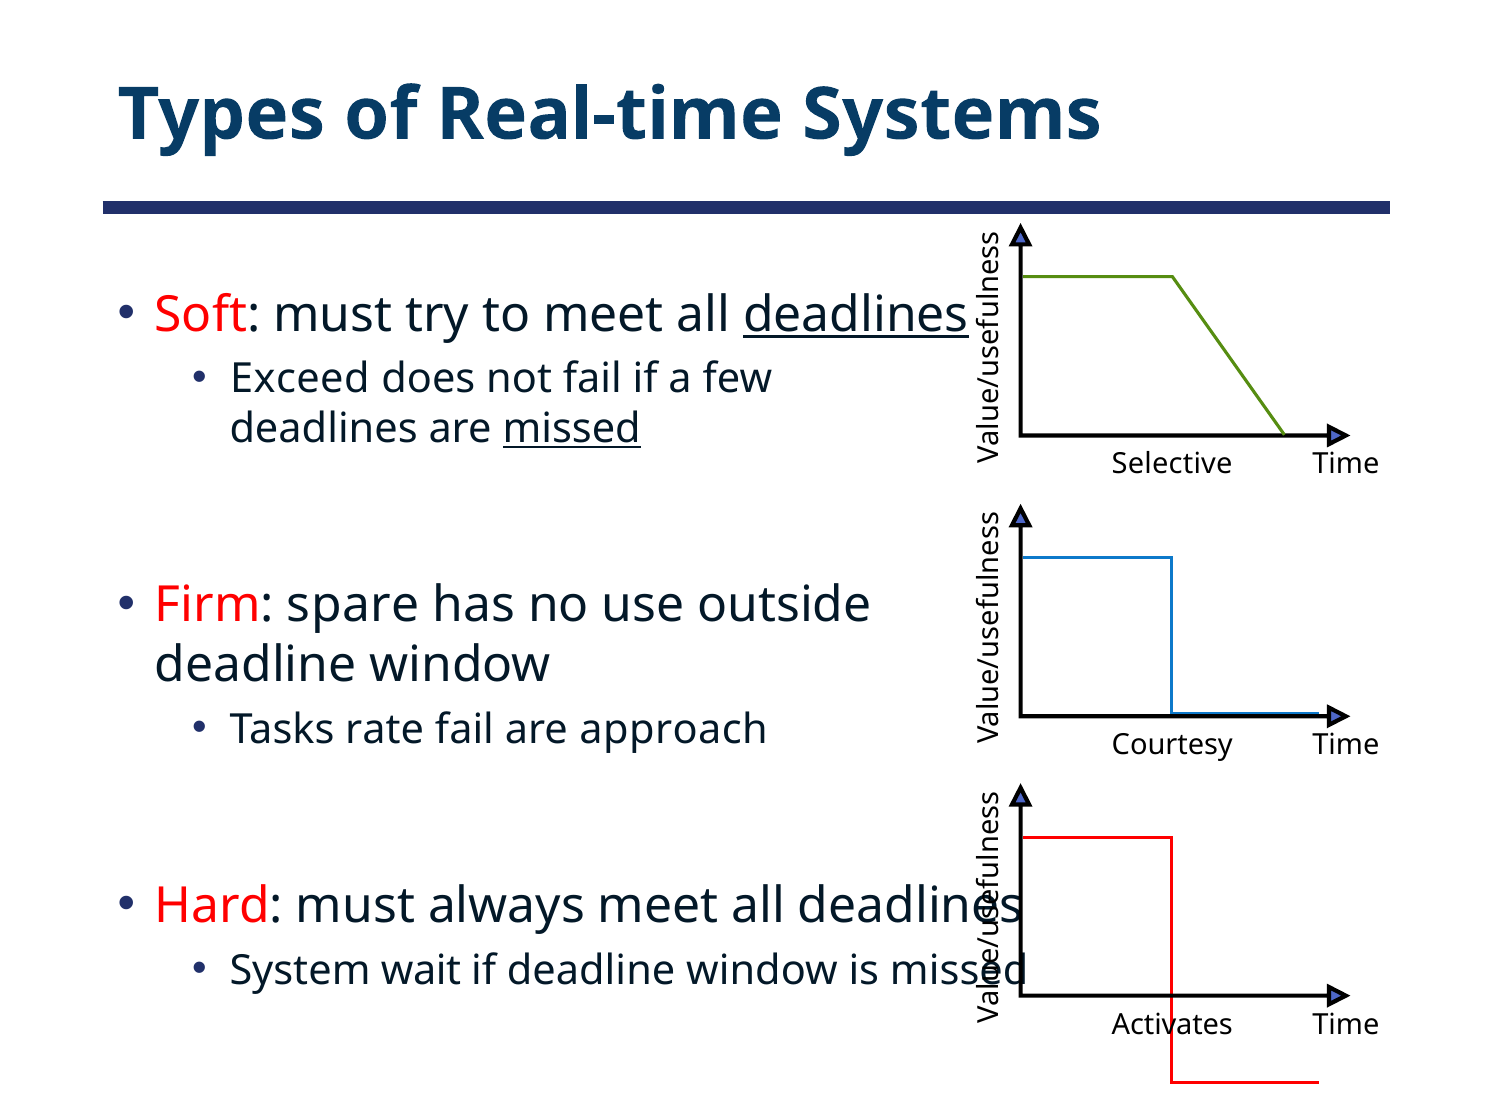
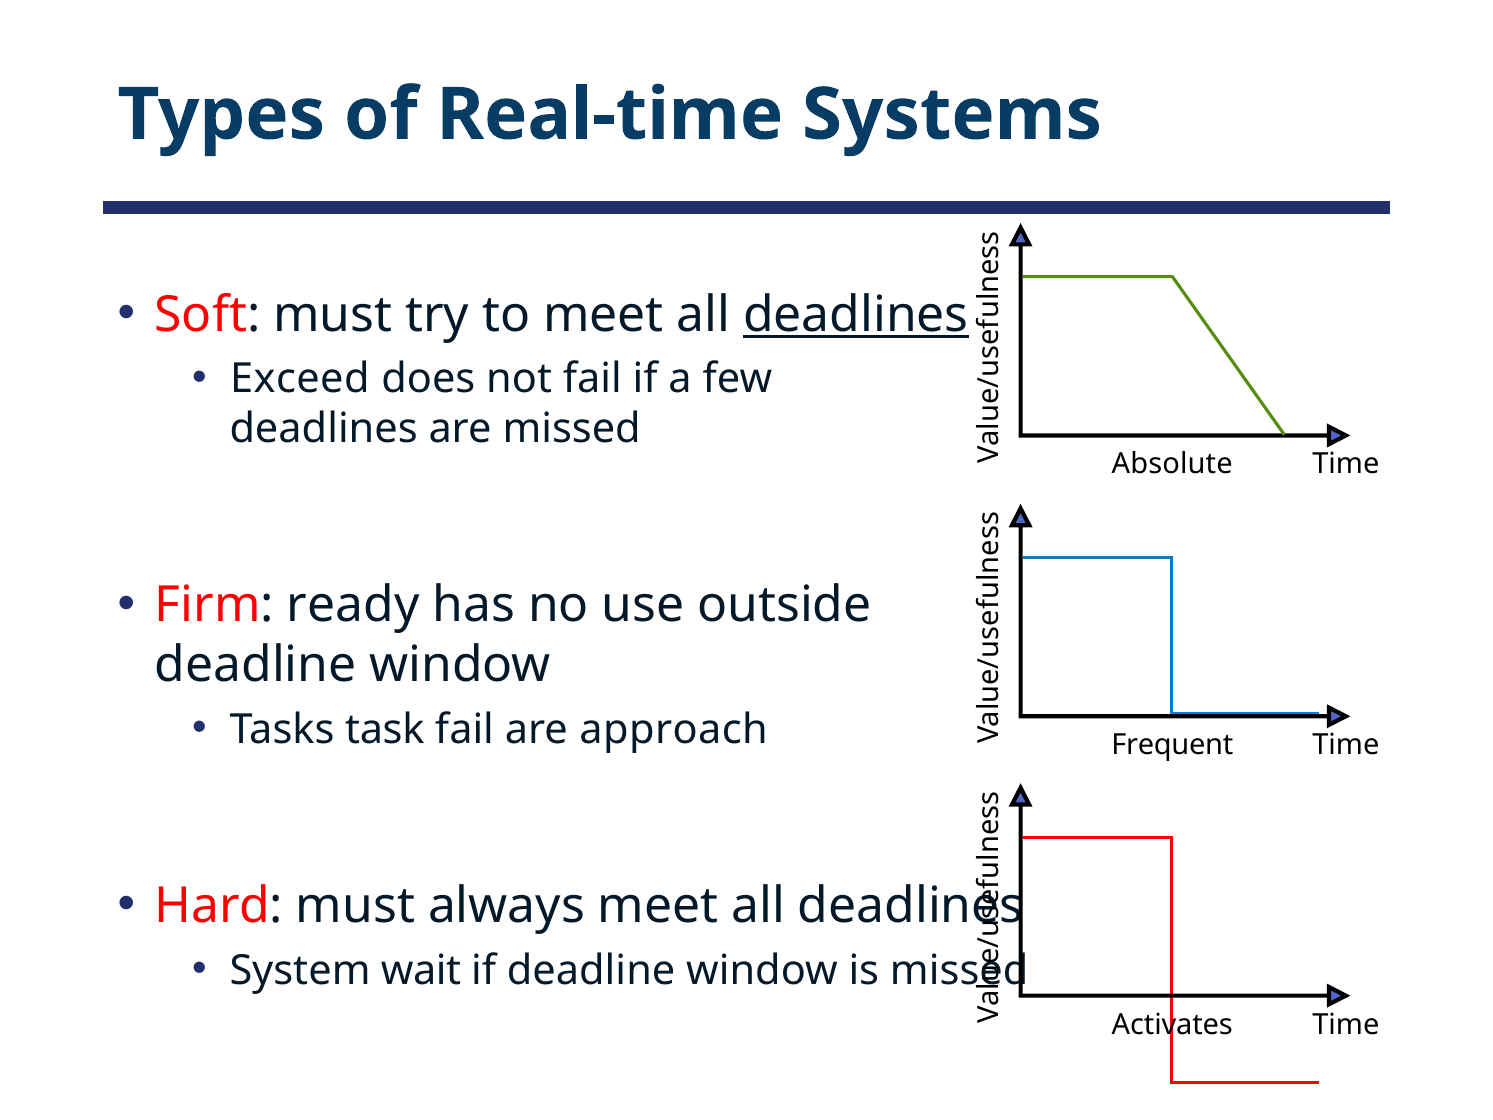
missed at (572, 429) underline: present -> none
Selective: Selective -> Absolute
spare: spare -> ready
rate: rate -> task
Courtesy: Courtesy -> Frequent
